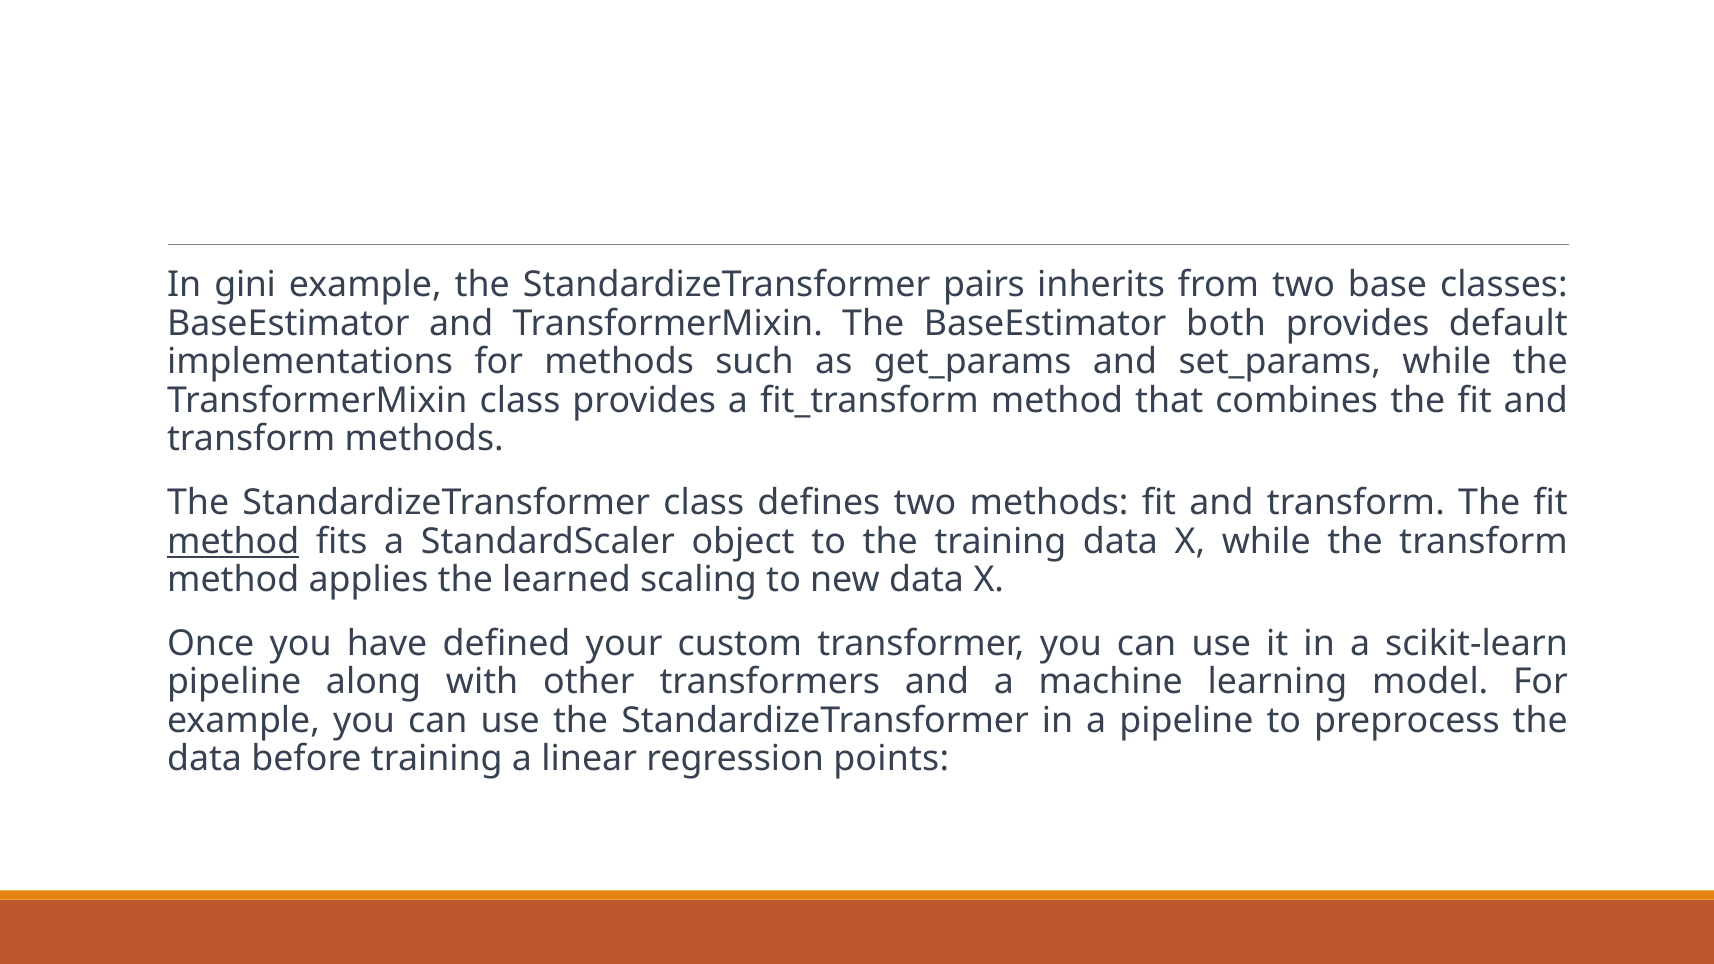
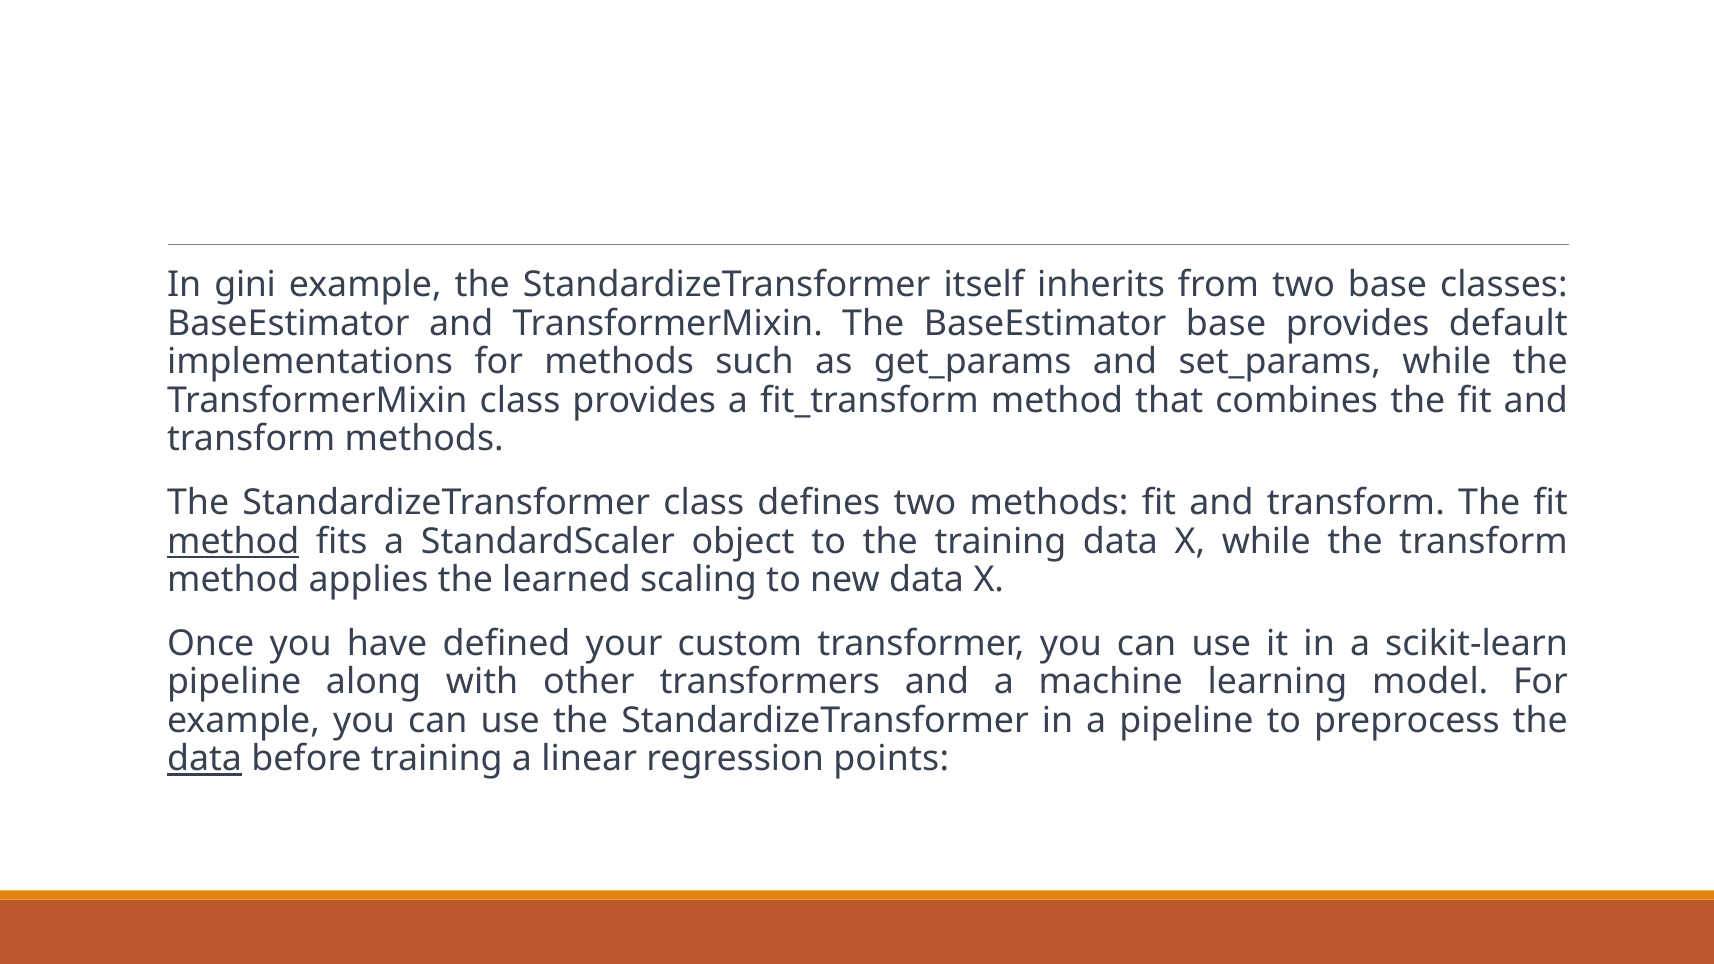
pairs: pairs -> itself
BaseEstimator both: both -> base
data at (205, 759) underline: none -> present
